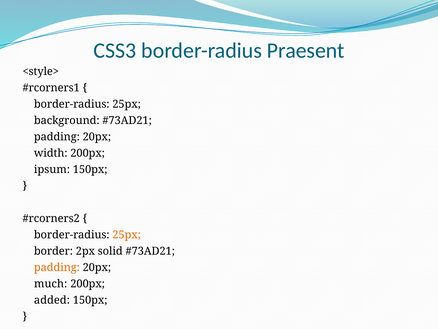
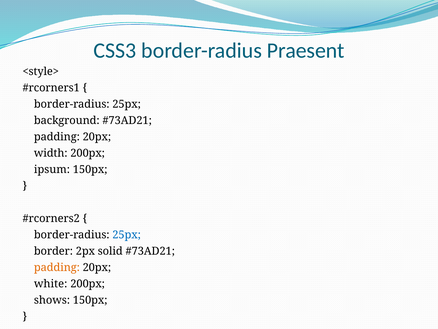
25px at (127, 234) colour: orange -> blue
much: much -> white
added: added -> shows
